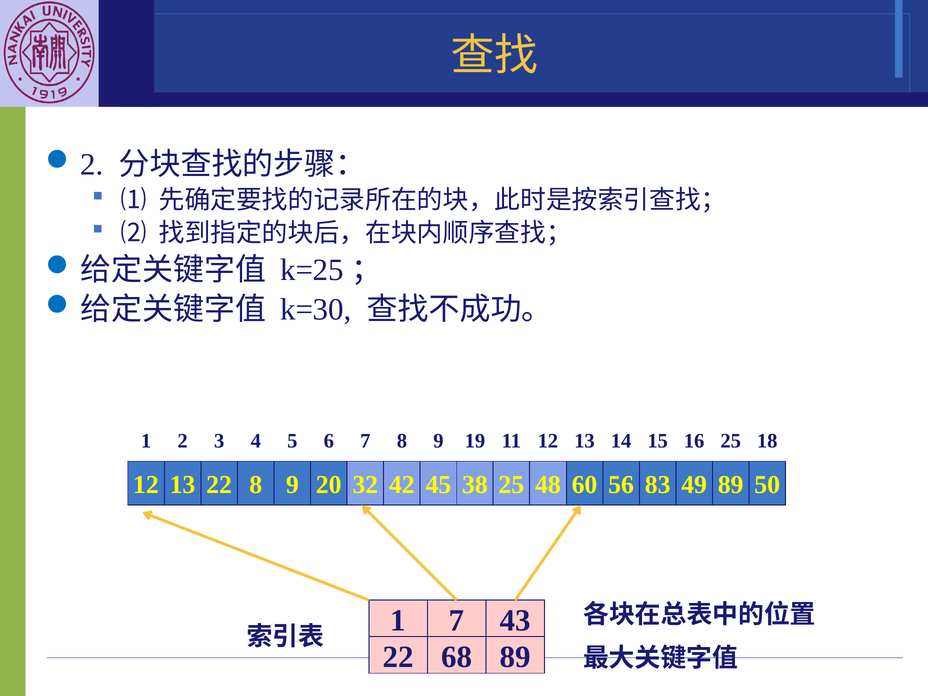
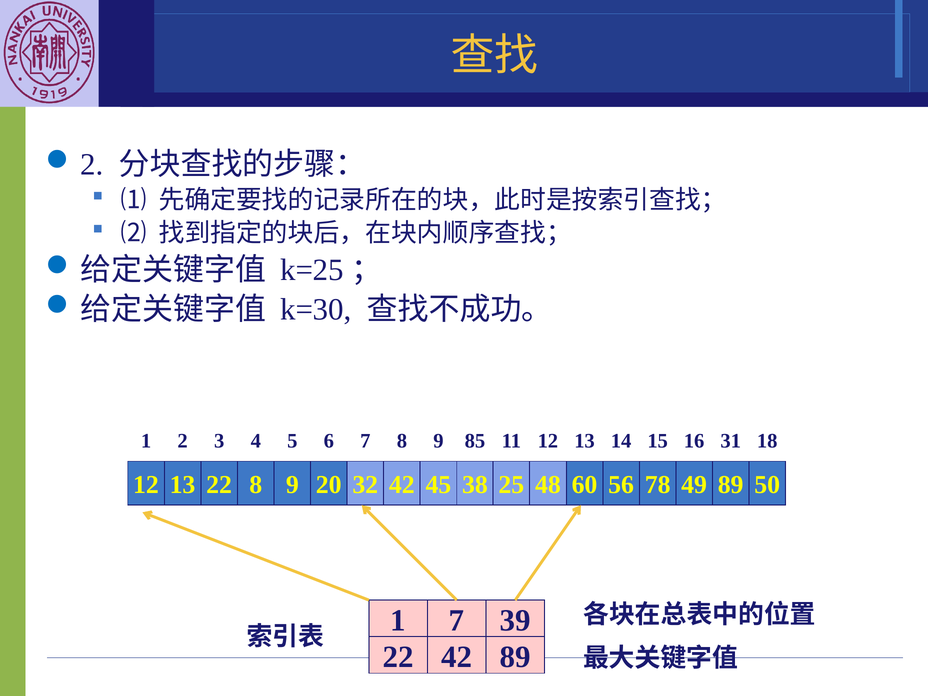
19: 19 -> 85
16 25: 25 -> 31
83: 83 -> 78
43: 43 -> 39
22 68: 68 -> 42
